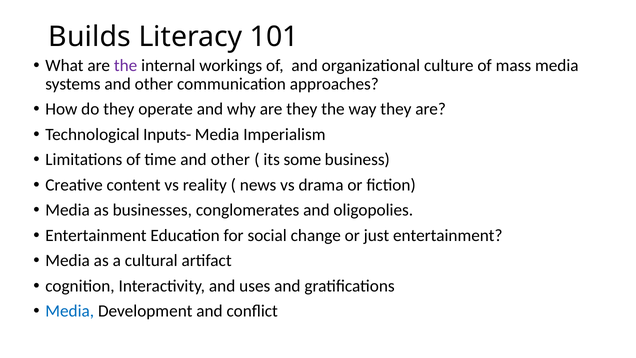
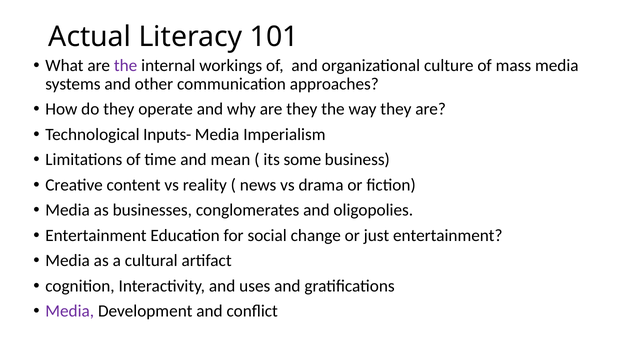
Builds: Builds -> Actual
time and other: other -> mean
Media at (70, 311) colour: blue -> purple
